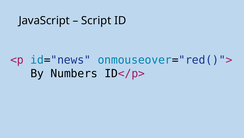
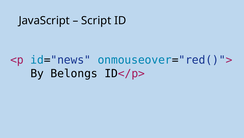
Numbers: Numbers -> Belongs
